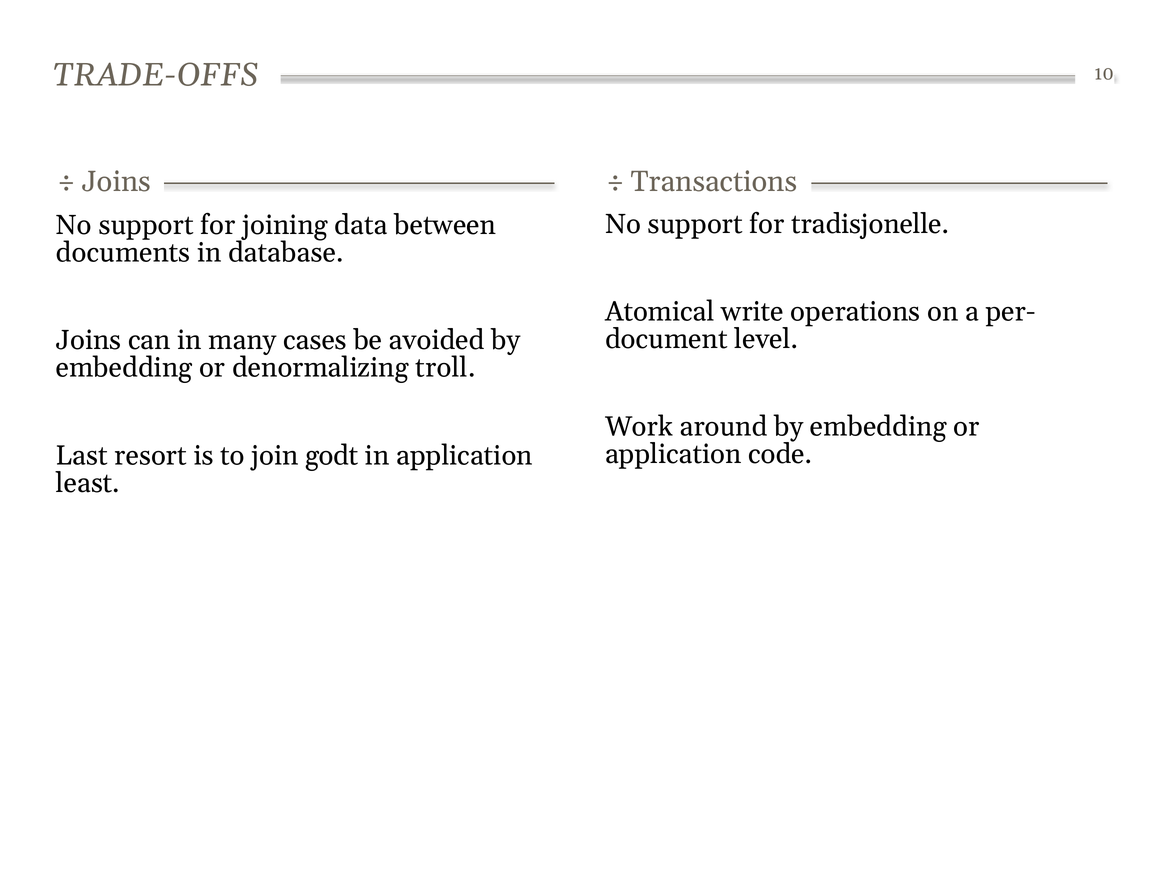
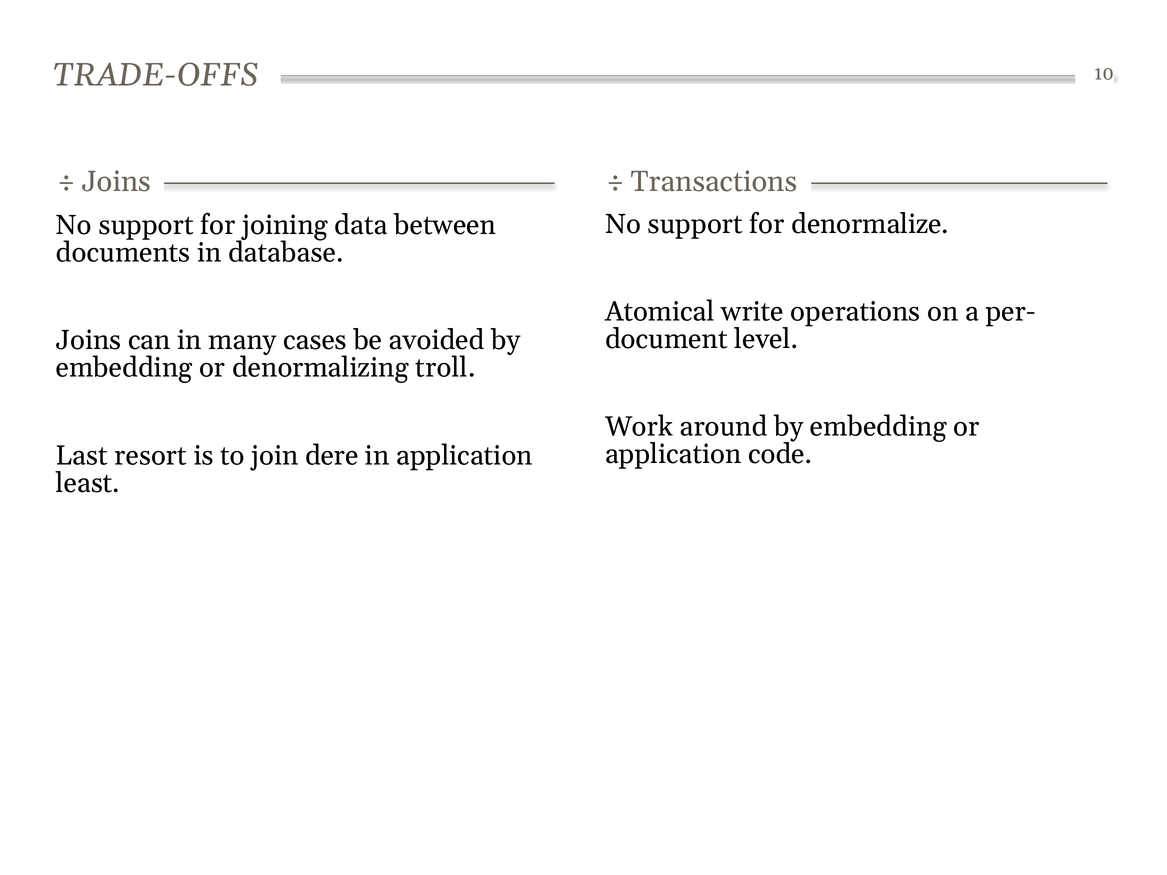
tradisjonelle: tradisjonelle -> denormalize
godt: godt -> dere
